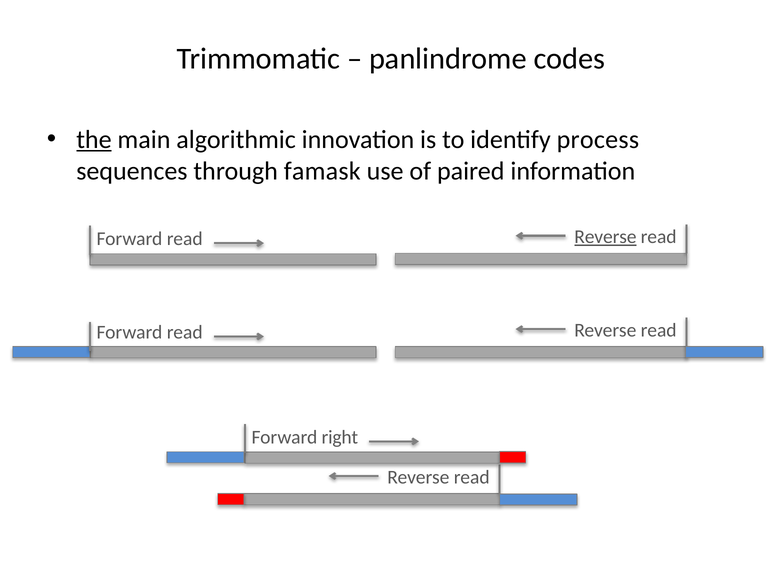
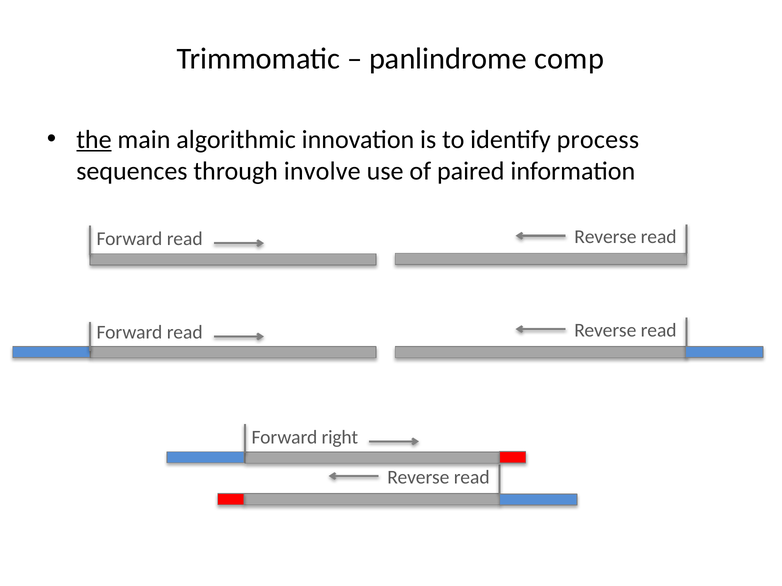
codes: codes -> comp
famask: famask -> involve
Reverse at (605, 237) underline: present -> none
